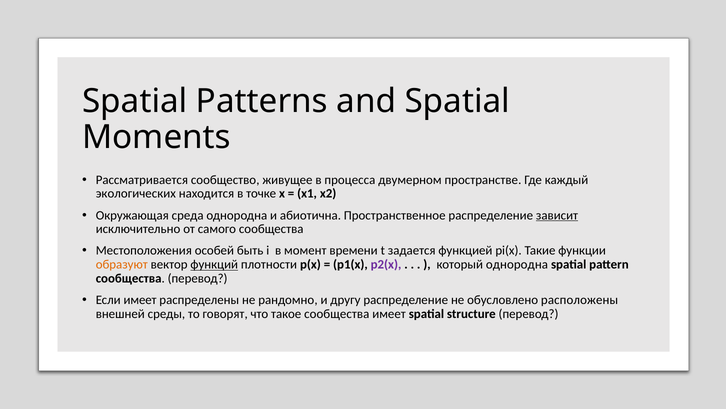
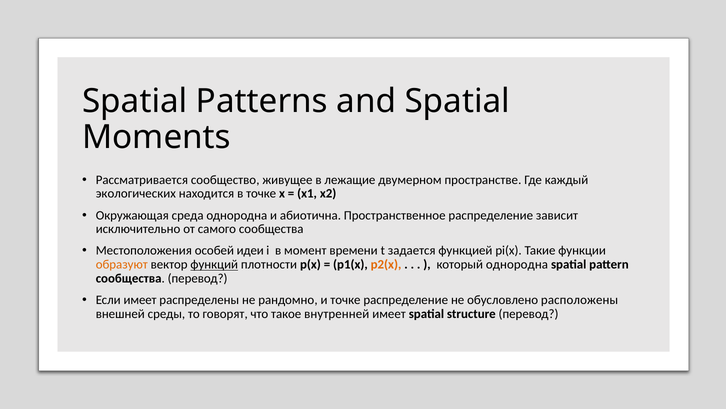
процесса: процесса -> лежащие
зависит underline: present -> none
быть: быть -> идеи
p2(x colour: purple -> orange
и другу: другу -> точке
такое сообщества: сообщества -> внутренней
